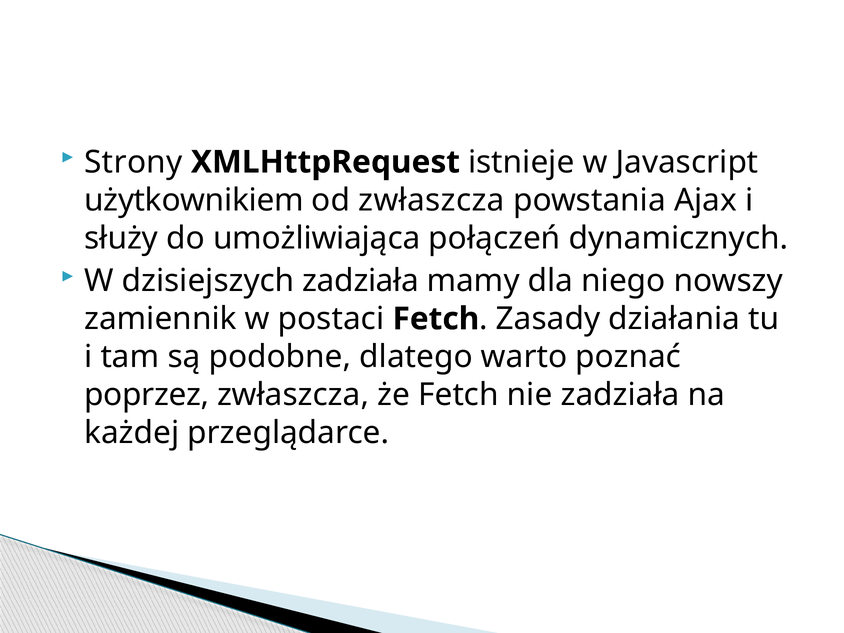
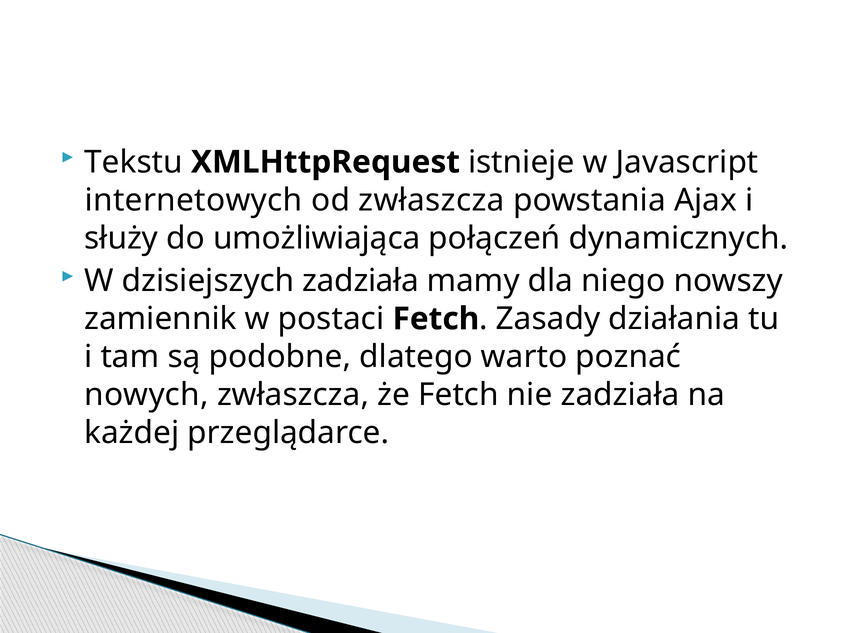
Strony: Strony -> Tekstu
użytkownikiem: użytkownikiem -> internetowych
poprzez: poprzez -> nowych
